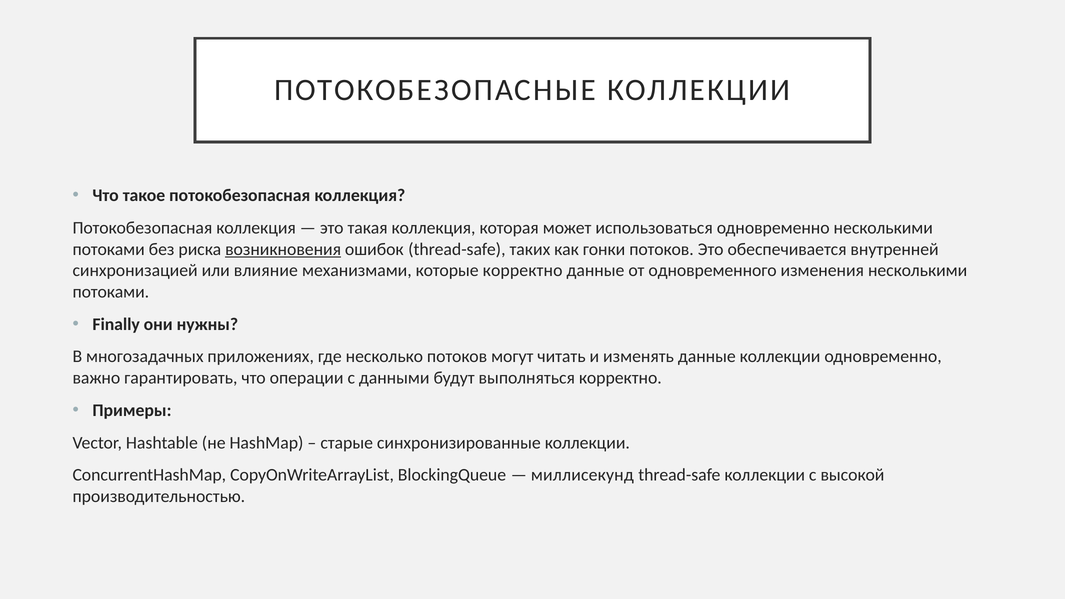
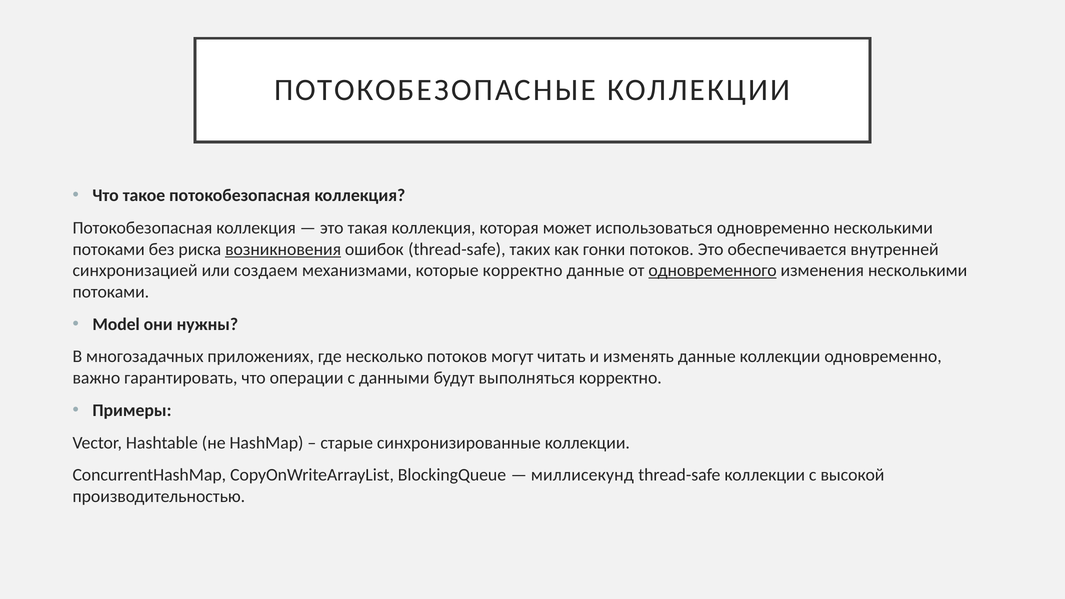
влияние: влияние -> создаем
одновременного underline: none -> present
Finally: Finally -> Model
